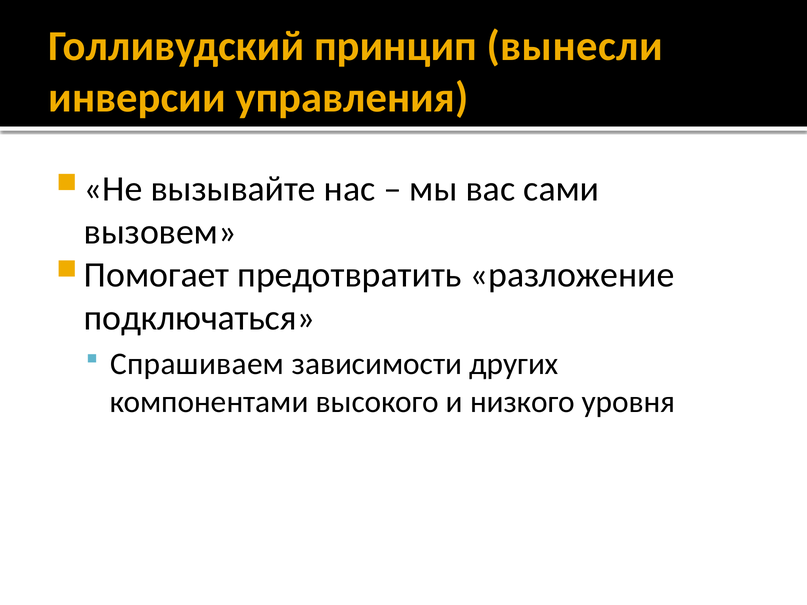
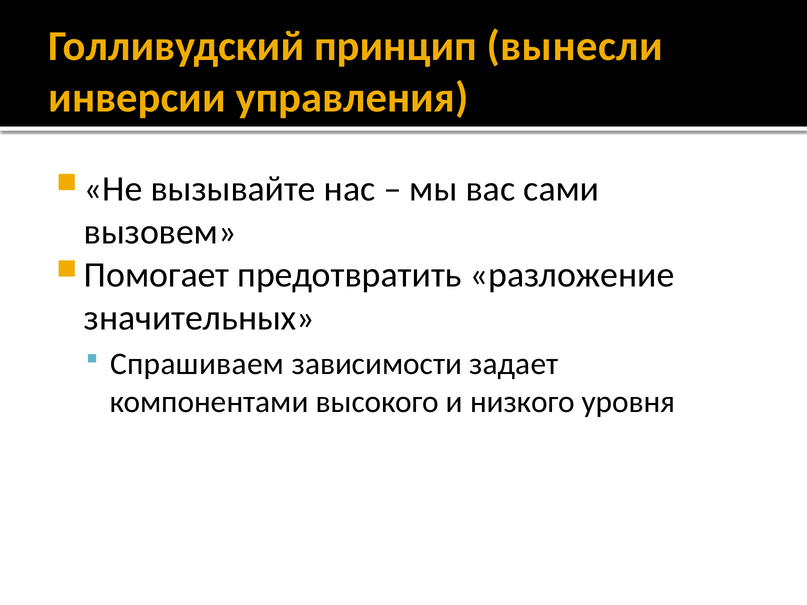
подключаться: подключаться -> значительных
других: других -> задает
